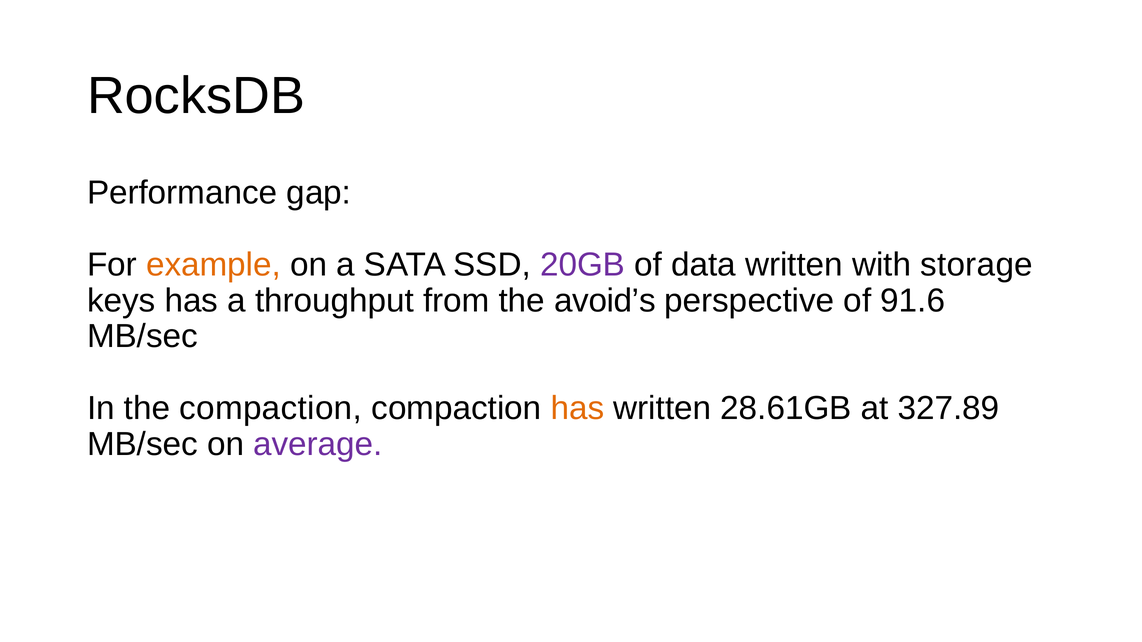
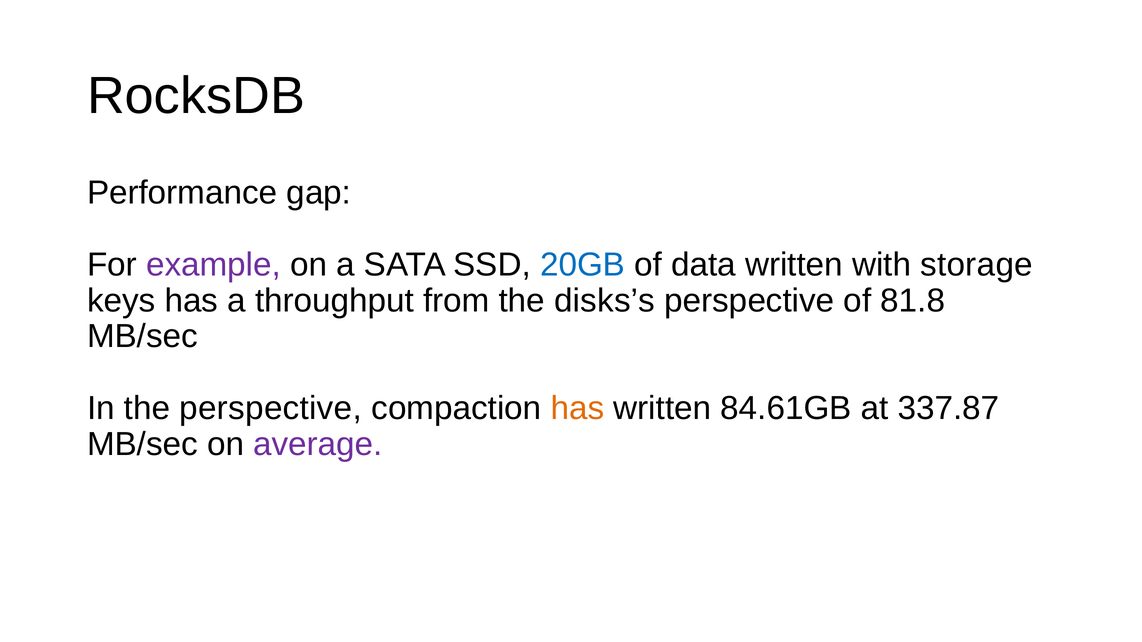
example colour: orange -> purple
20GB colour: purple -> blue
avoid’s: avoid’s -> disks’s
91.6: 91.6 -> 81.8
the compaction: compaction -> perspective
28.61GB: 28.61GB -> 84.61GB
327.89: 327.89 -> 337.87
